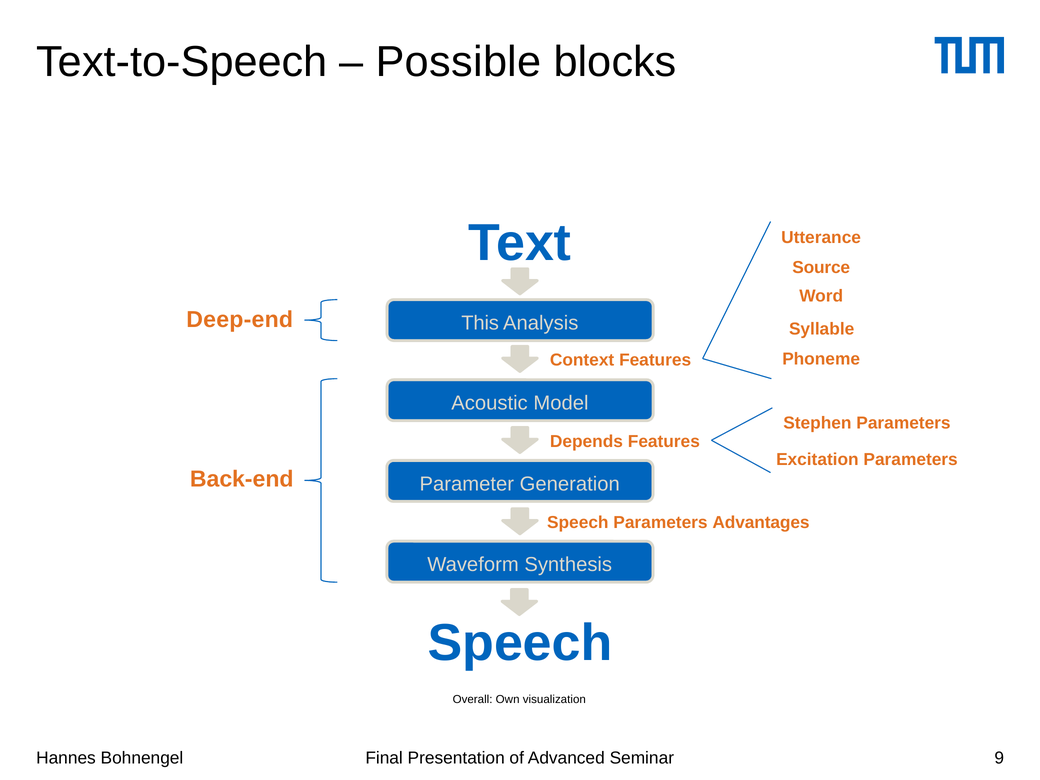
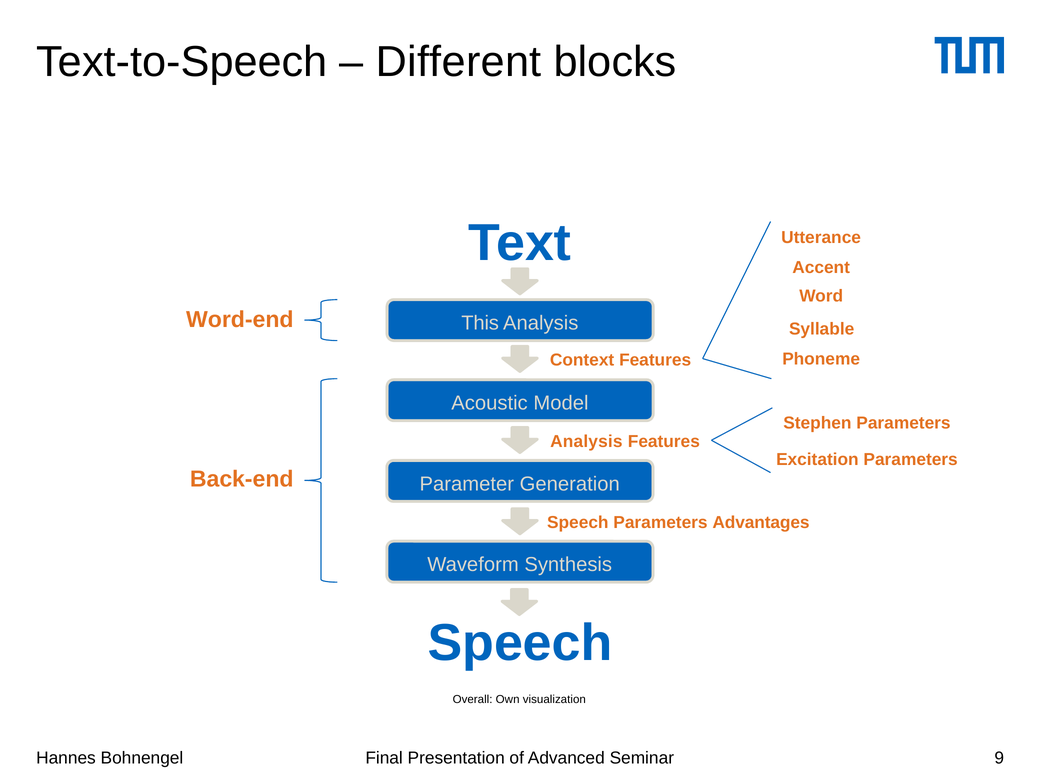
Possible: Possible -> Different
Source: Source -> Accent
Deep-end: Deep-end -> Word-end
Depends at (586, 441): Depends -> Analysis
